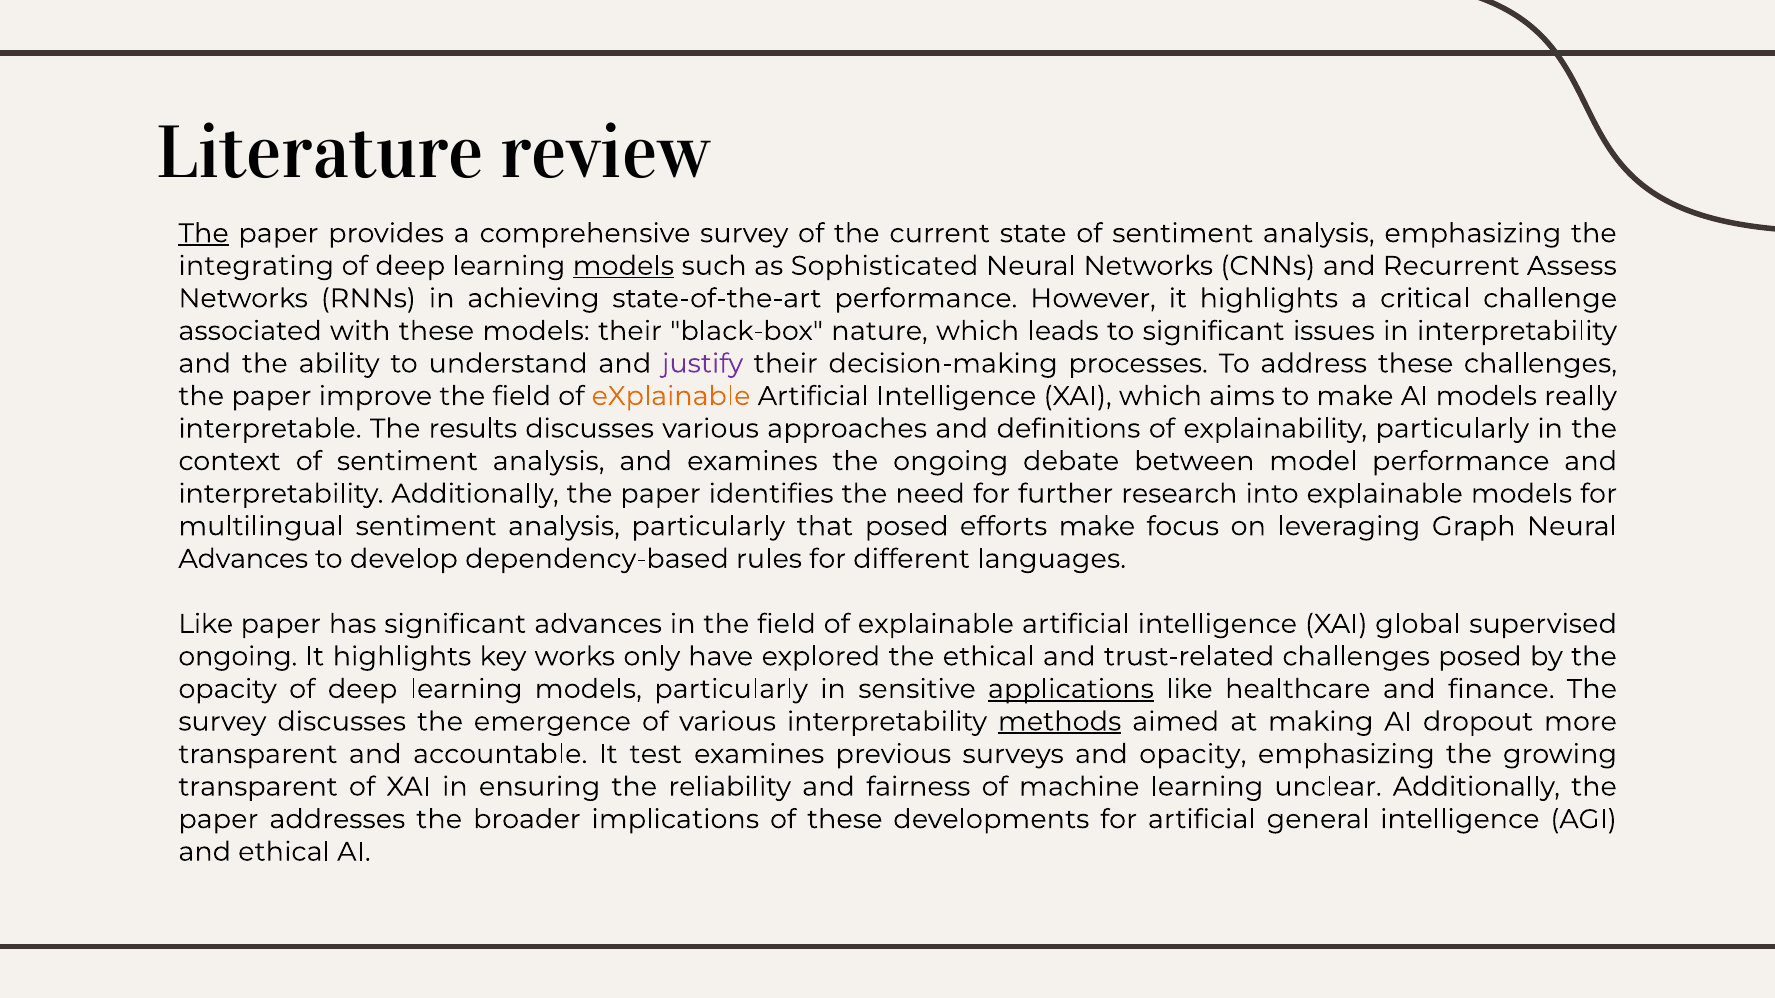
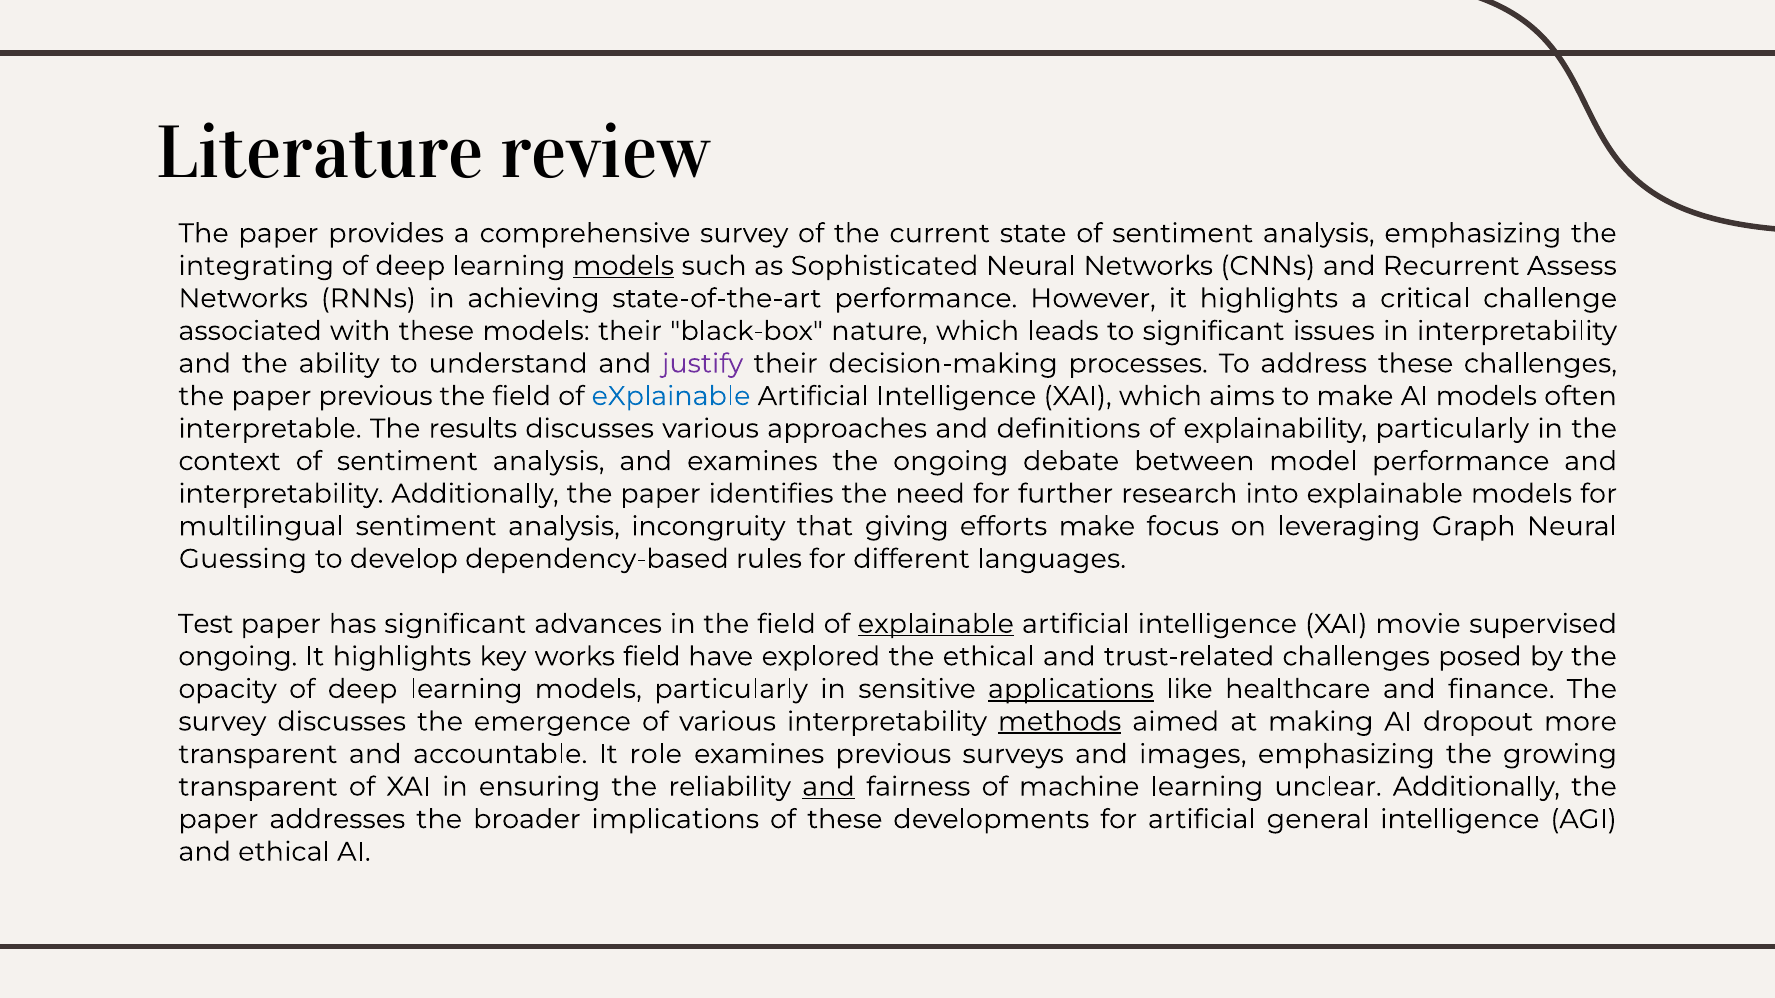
The at (204, 233) underline: present -> none
paper improve: improve -> previous
eXplainable at (671, 396) colour: orange -> blue
really: really -> often
analysis particularly: particularly -> incongruity
that posed: posed -> giving
Advances at (243, 559): Advances -> Guessing
Like at (206, 624): Like -> Test
explainable at (936, 624) underline: none -> present
global: global -> movie
works only: only -> field
test: test -> role
and opacity: opacity -> images
and at (828, 787) underline: none -> present
